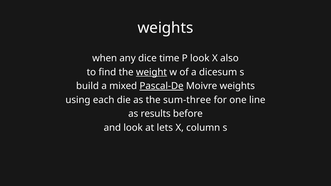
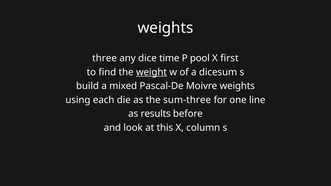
when: when -> three
P look: look -> pool
also: also -> first
Pascal-De underline: present -> none
lets: lets -> this
